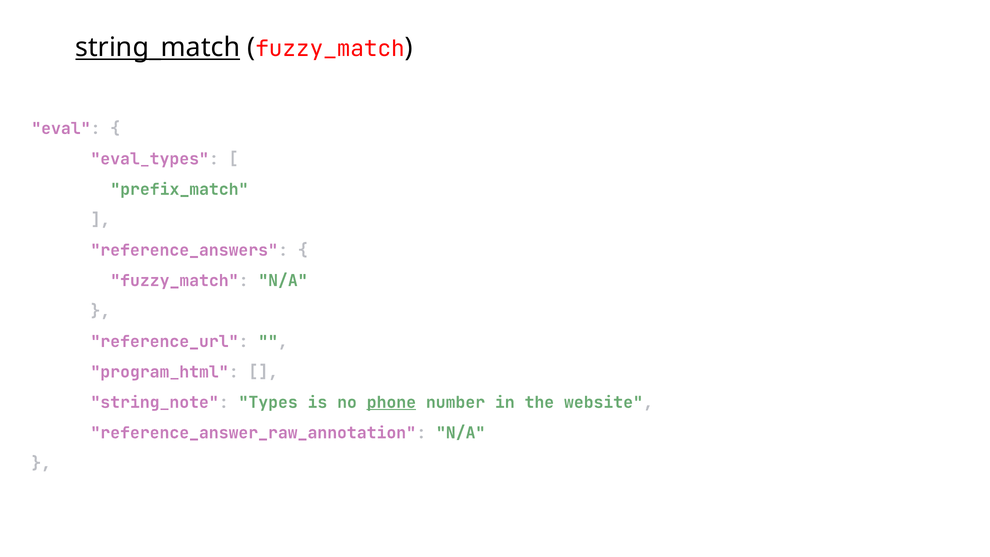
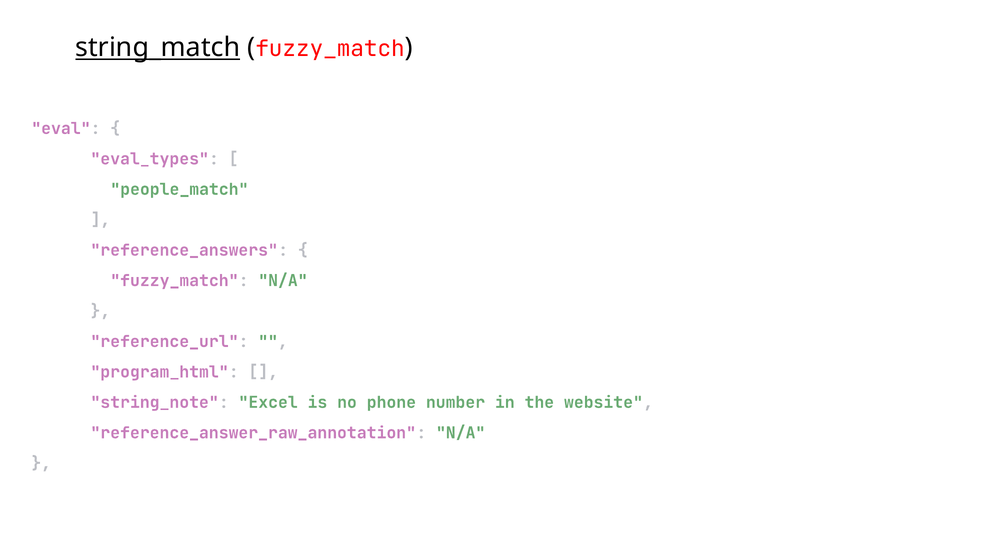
prefix_match: prefix_match -> people_match
Types: Types -> Excel
phone underline: present -> none
